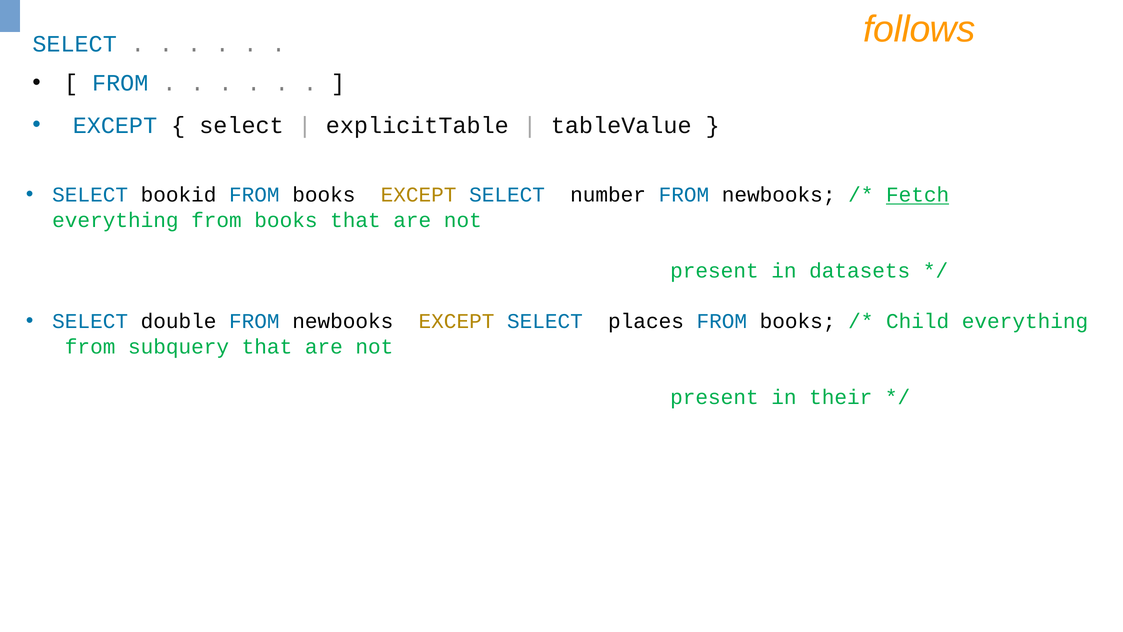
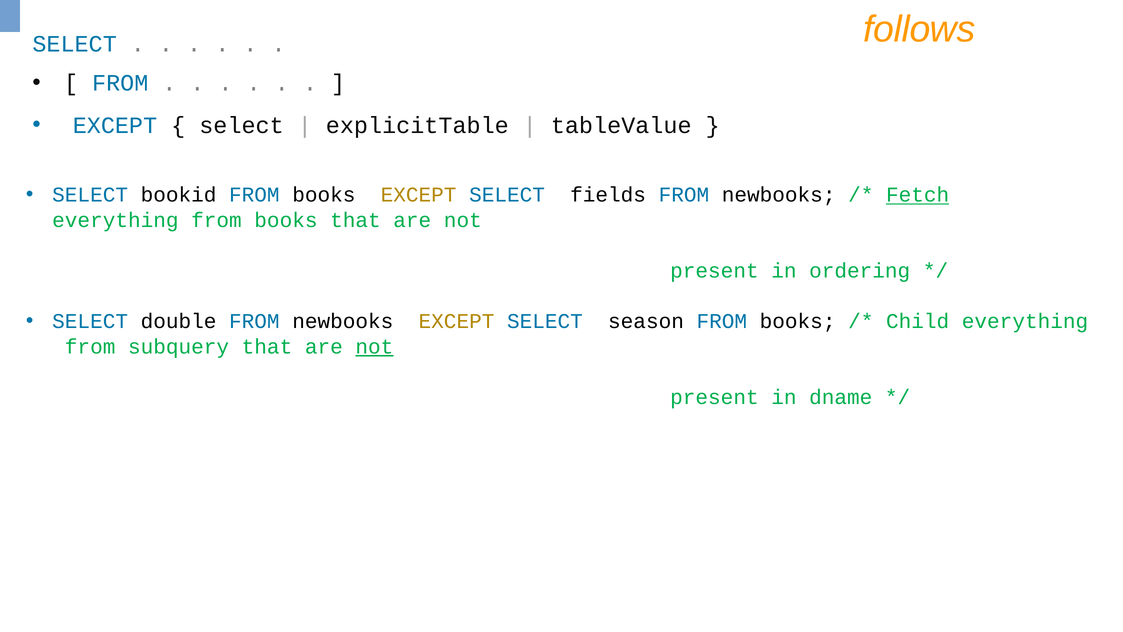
number: number -> fields
datasets: datasets -> ordering
places: places -> season
not at (374, 346) underline: none -> present
their: their -> dname
